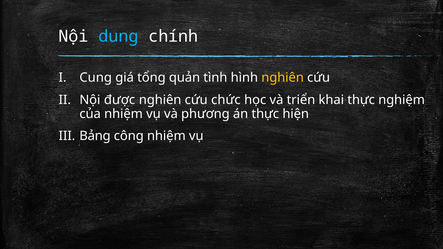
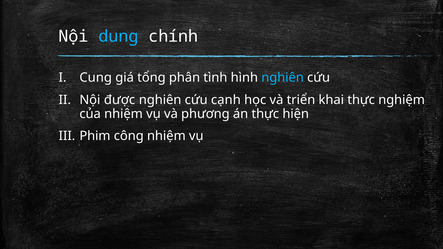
quản: quản -> phân
nghiên at (283, 78) colour: yellow -> light blue
chức: chức -> cạnh
Bảng: Bảng -> Phim
